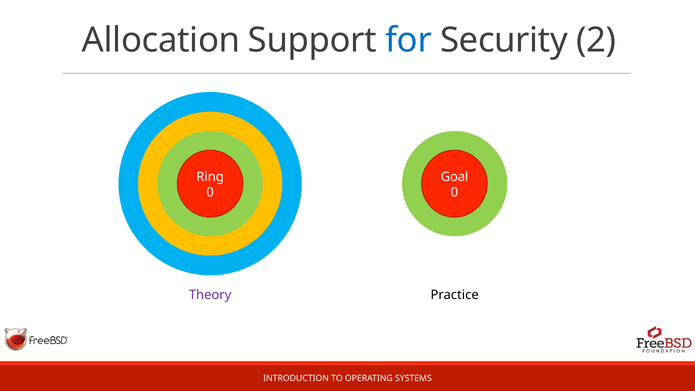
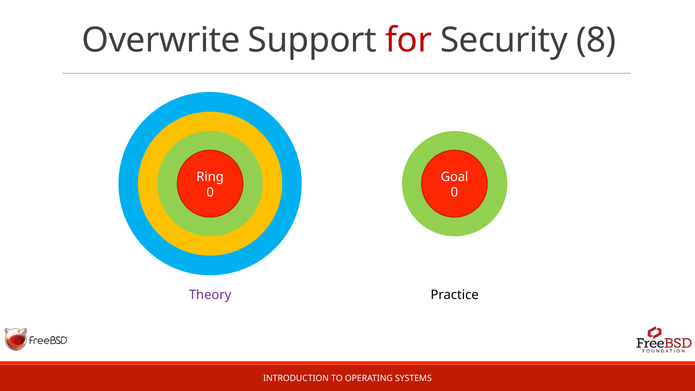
Allocation: Allocation -> Overwrite
for colour: blue -> red
2: 2 -> 8
